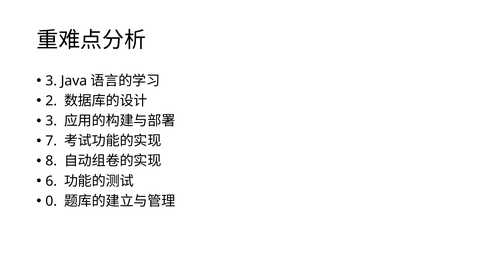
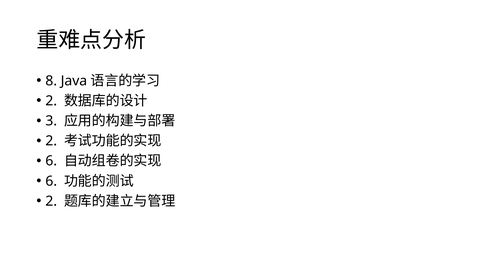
3 at (51, 81): 3 -> 8
7 at (51, 141): 7 -> 2
8 at (51, 161): 8 -> 6
0 at (51, 201): 0 -> 2
